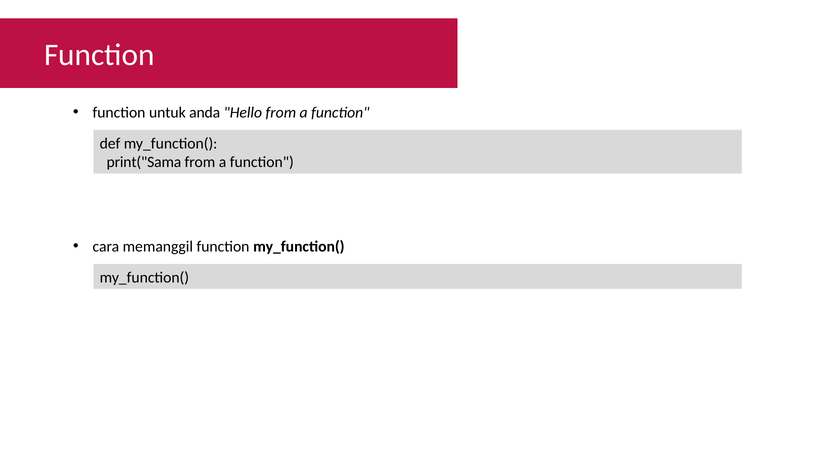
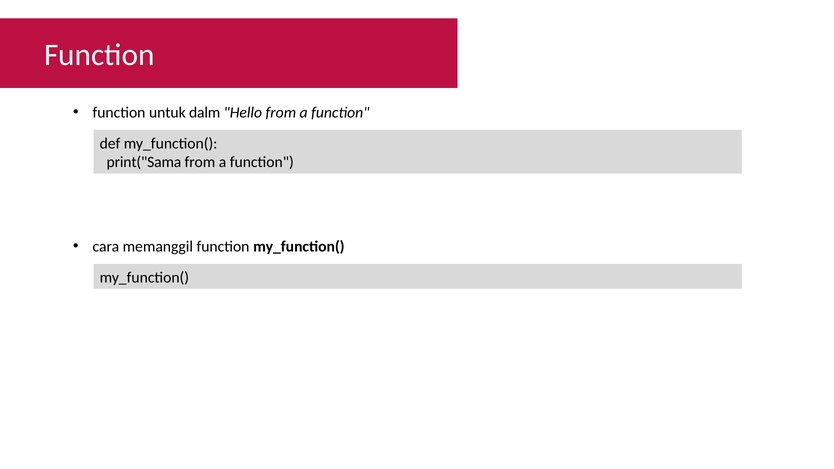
anda: anda -> dalm
